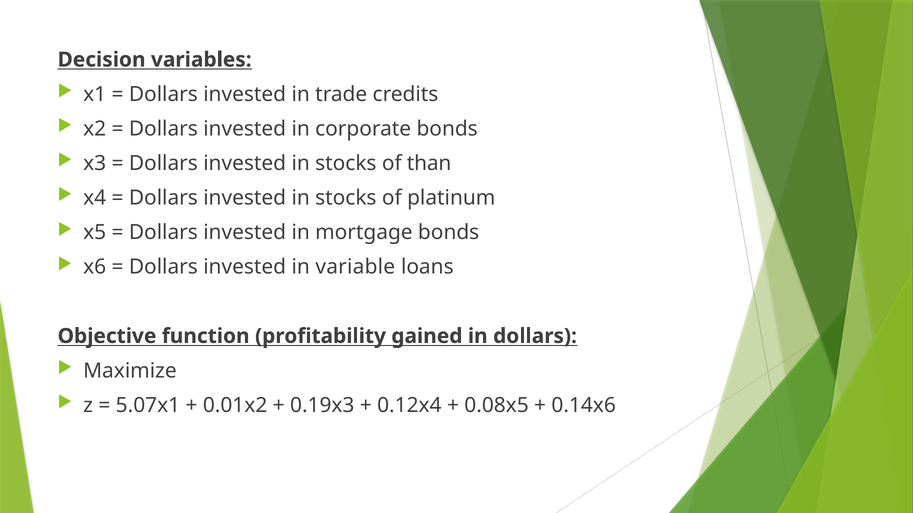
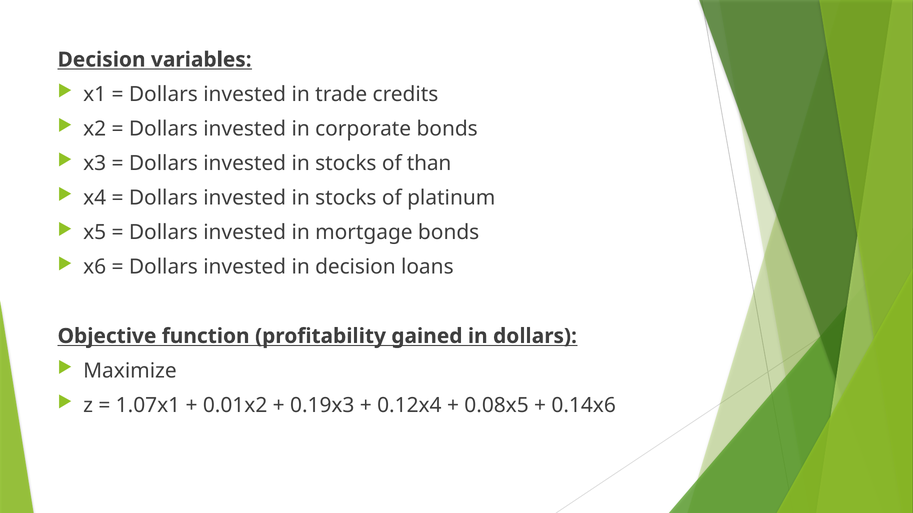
in variable: variable -> decision
5.07x1: 5.07x1 -> 1.07x1
